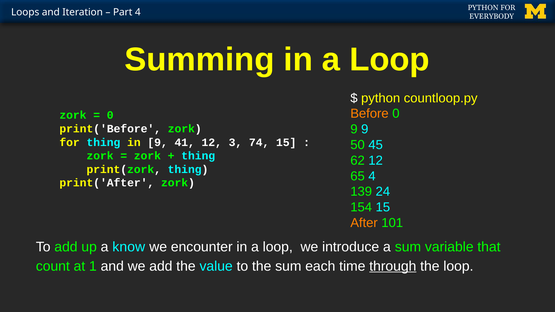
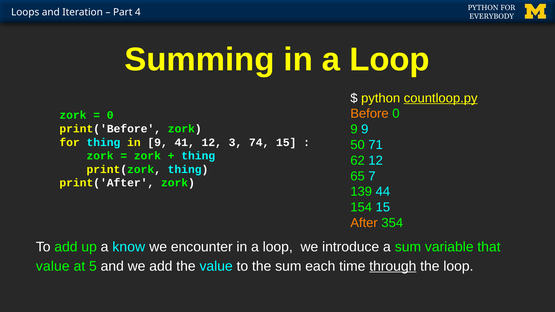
countloop.py underline: none -> present
45: 45 -> 71
65 4: 4 -> 7
24: 24 -> 44
101: 101 -> 354
count at (53, 266): count -> value
1: 1 -> 5
